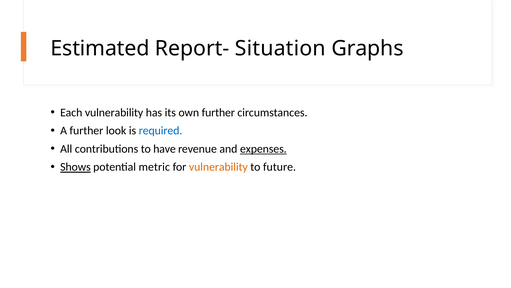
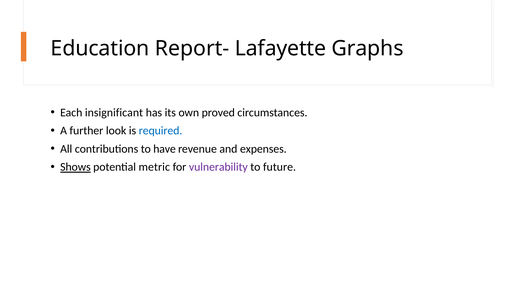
Estimated: Estimated -> Education
Situation: Situation -> Lafayette
Each vulnerability: vulnerability -> insignificant
own further: further -> proved
expenses underline: present -> none
vulnerability at (218, 167) colour: orange -> purple
